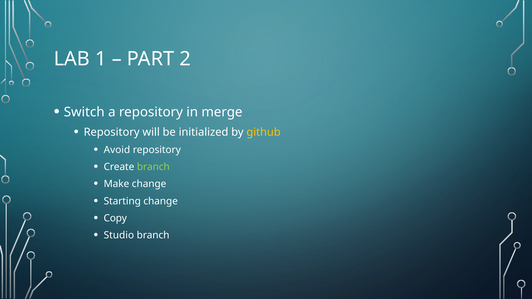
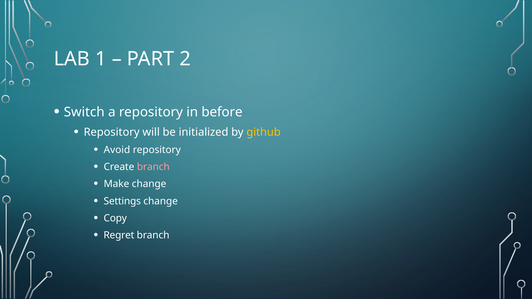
merge: merge -> before
branch at (153, 167) colour: light green -> pink
Starting: Starting -> Settings
Studio: Studio -> Regret
